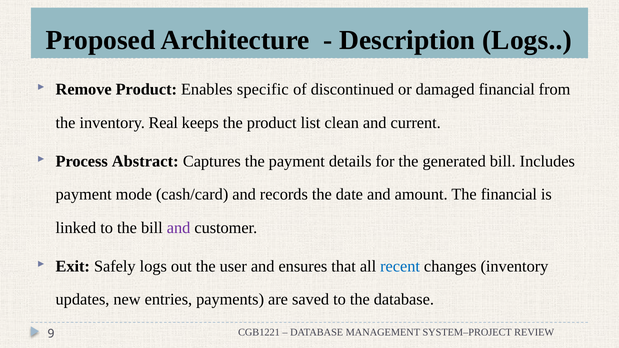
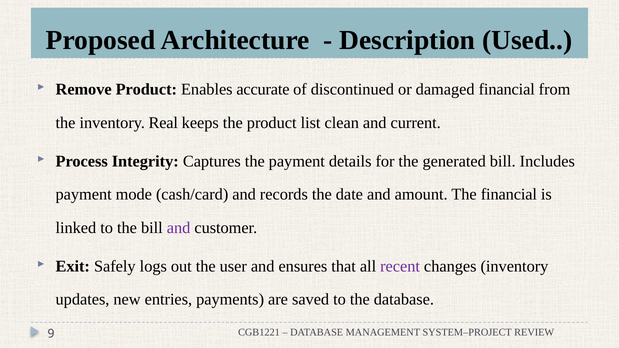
Description Logs: Logs -> Used
specific: specific -> accurate
Abstract: Abstract -> Integrity
recent colour: blue -> purple
